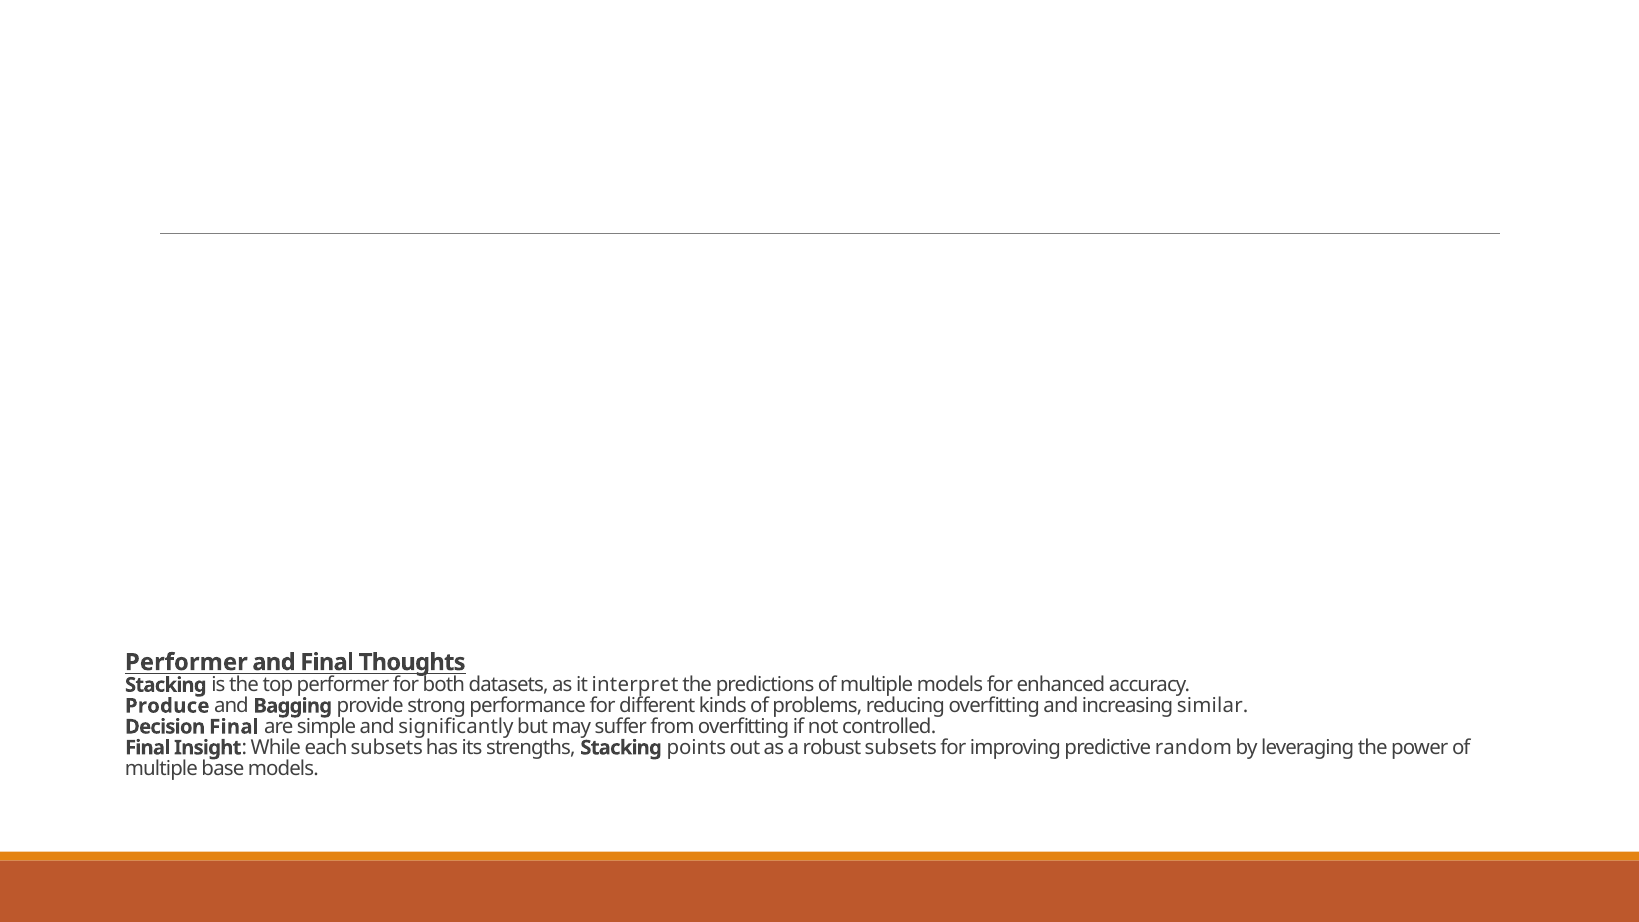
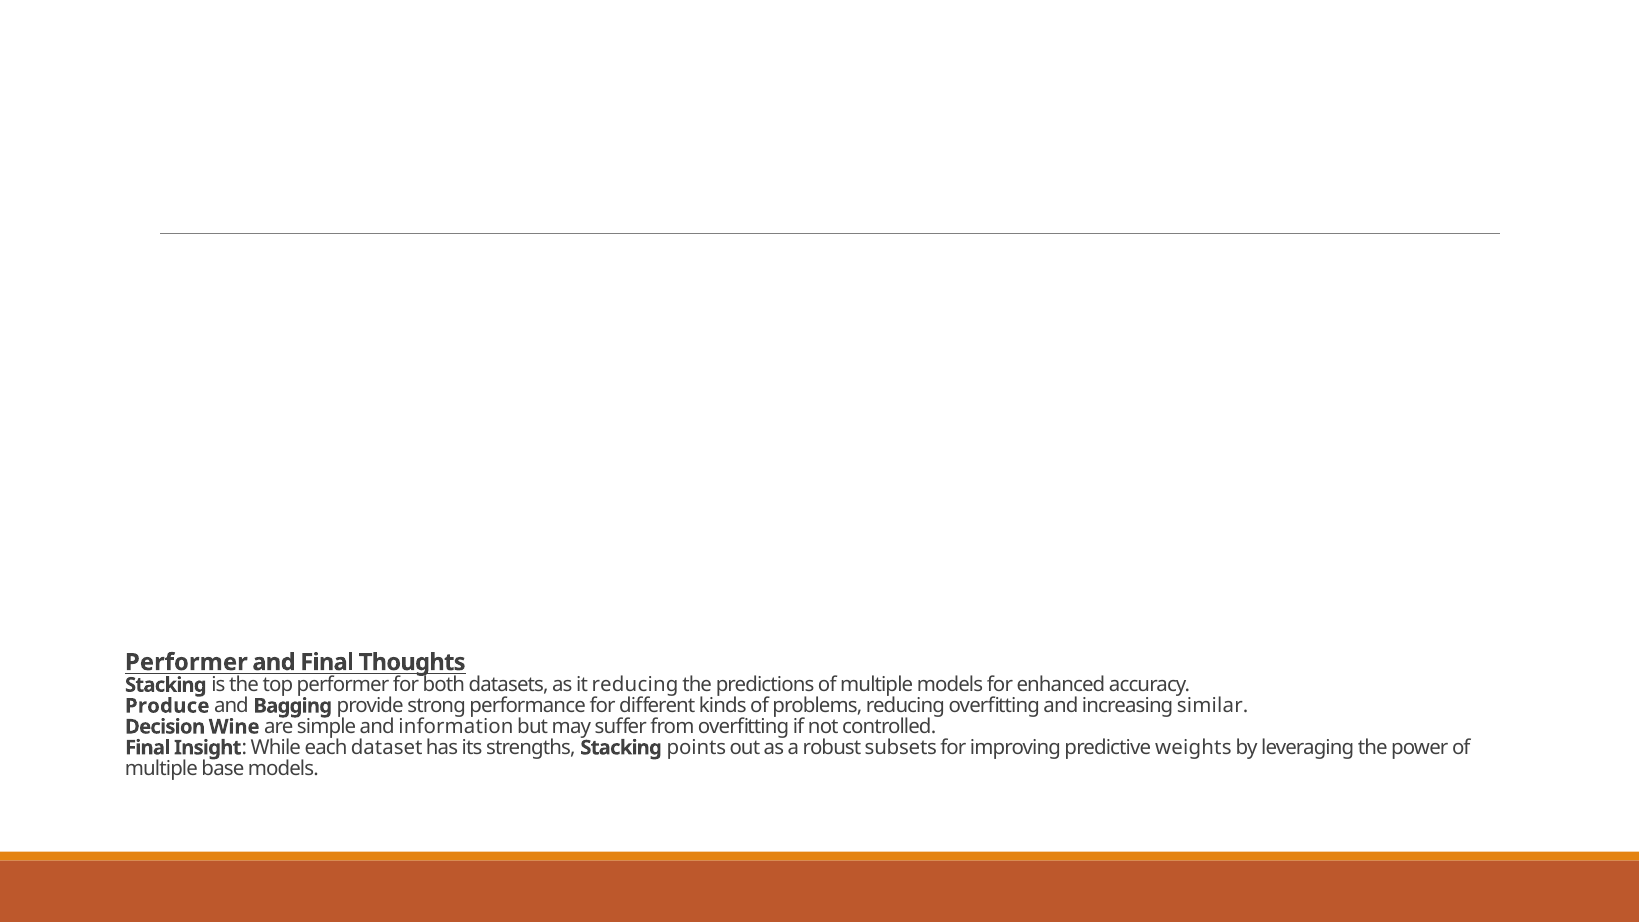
it interpret: interpret -> reducing
Decision Final: Final -> Wine
significantly: significantly -> information
each subsets: subsets -> dataset
random: random -> weights
